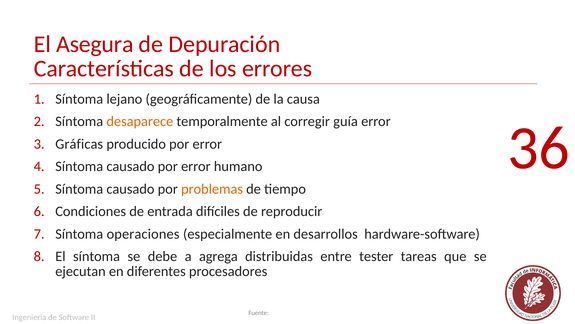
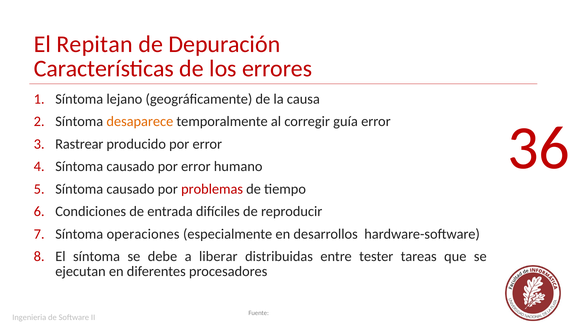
Asegura: Asegura -> Repitan
Gráficas: Gráficas -> Rastrear
problemas colour: orange -> red
agrega: agrega -> liberar
